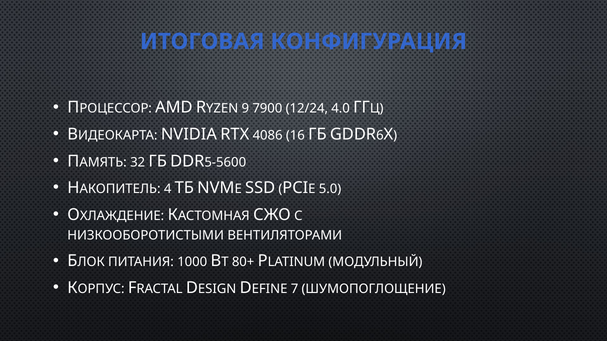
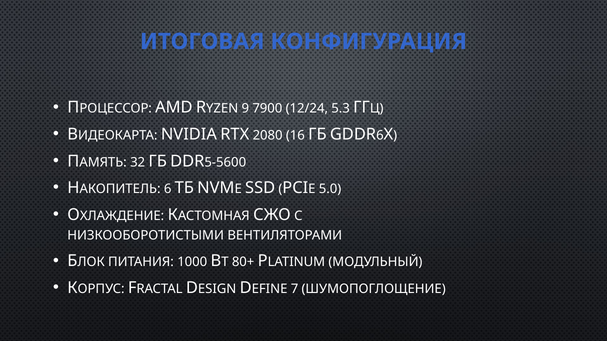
4.0: 4.0 -> 5.3
4086: 4086 -> 2080
4 at (168, 189): 4 -> 6
